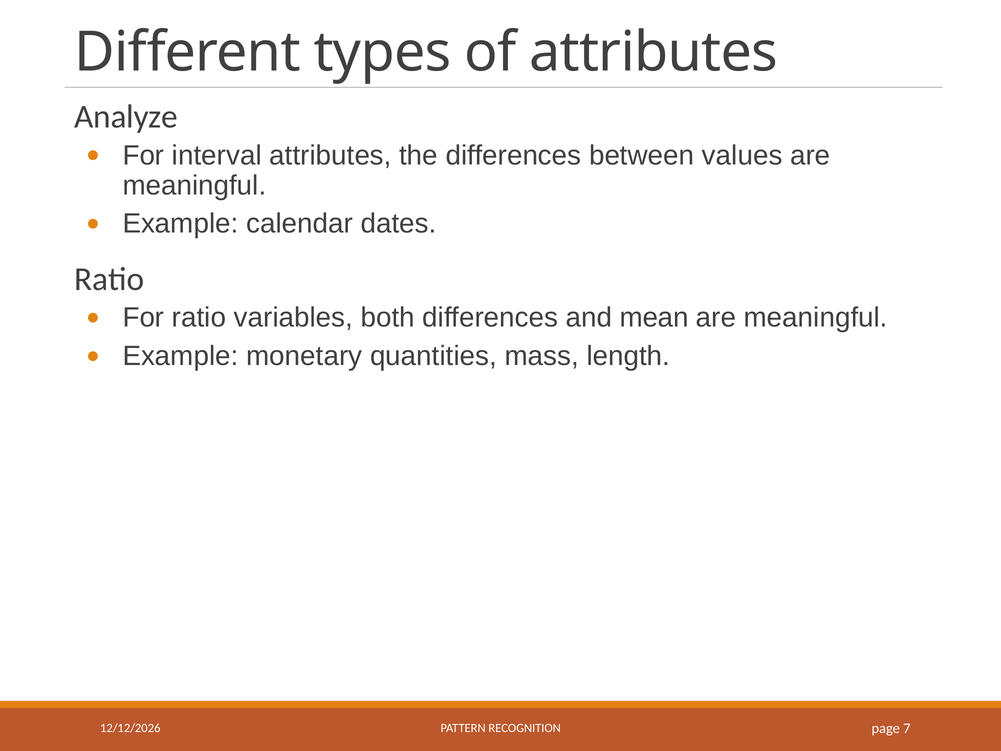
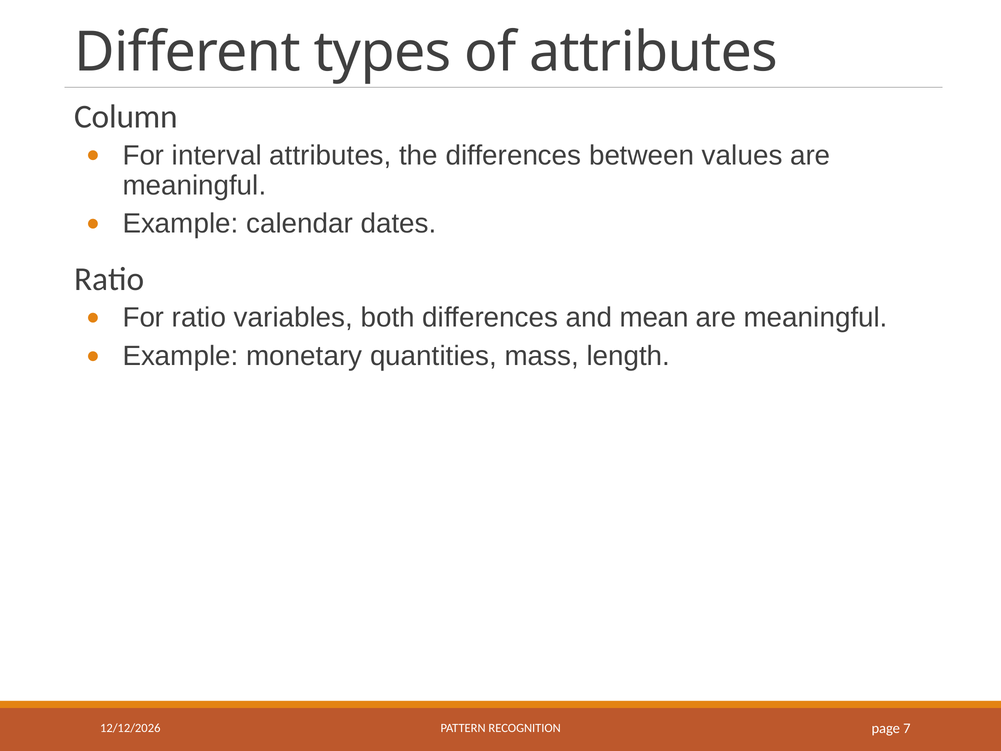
Analyze: Analyze -> Column
